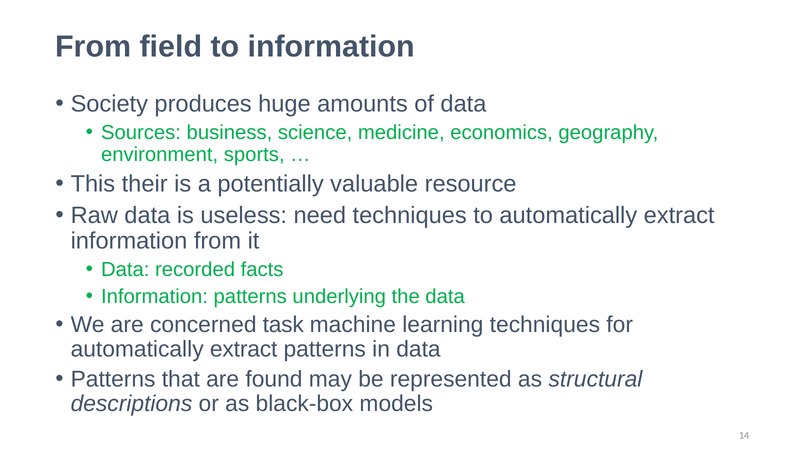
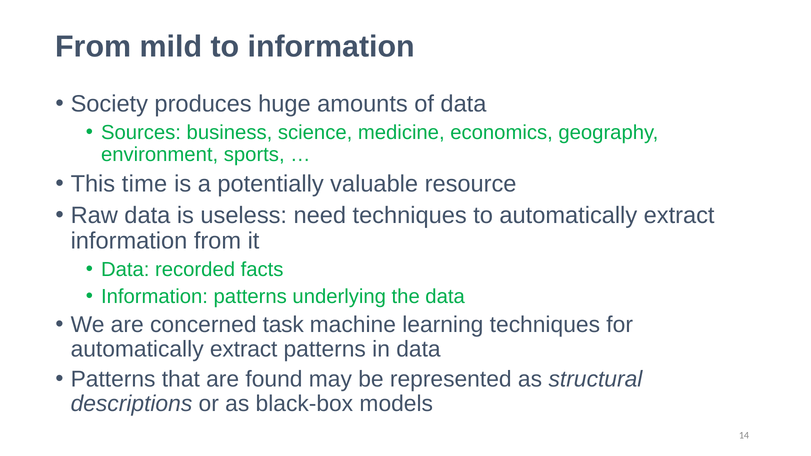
field: field -> mild
their: their -> time
